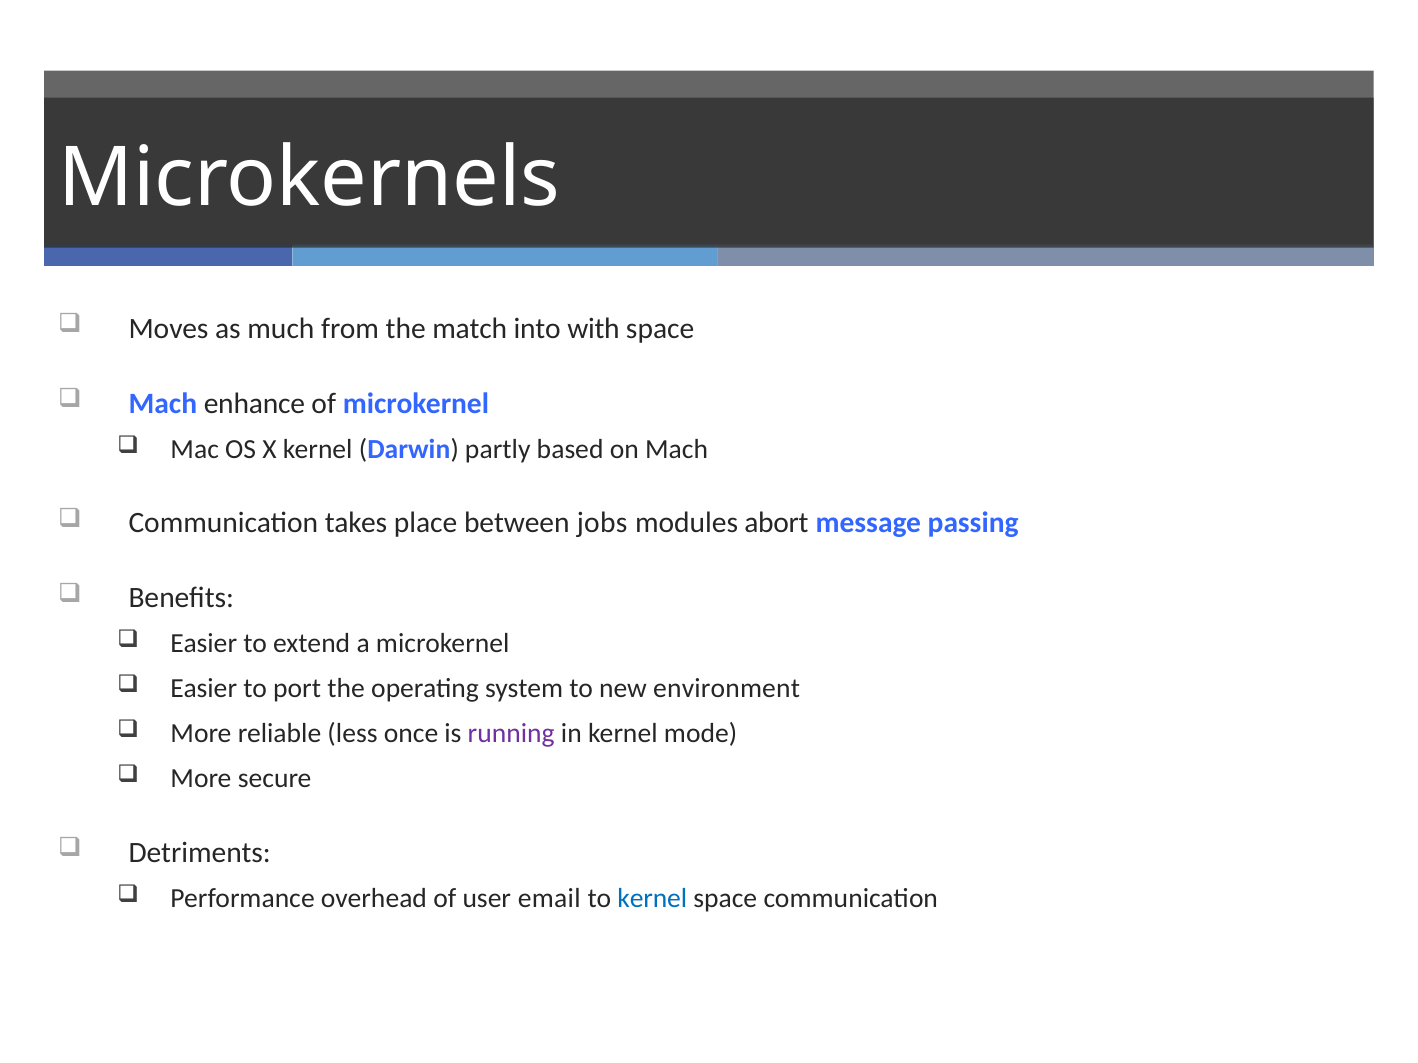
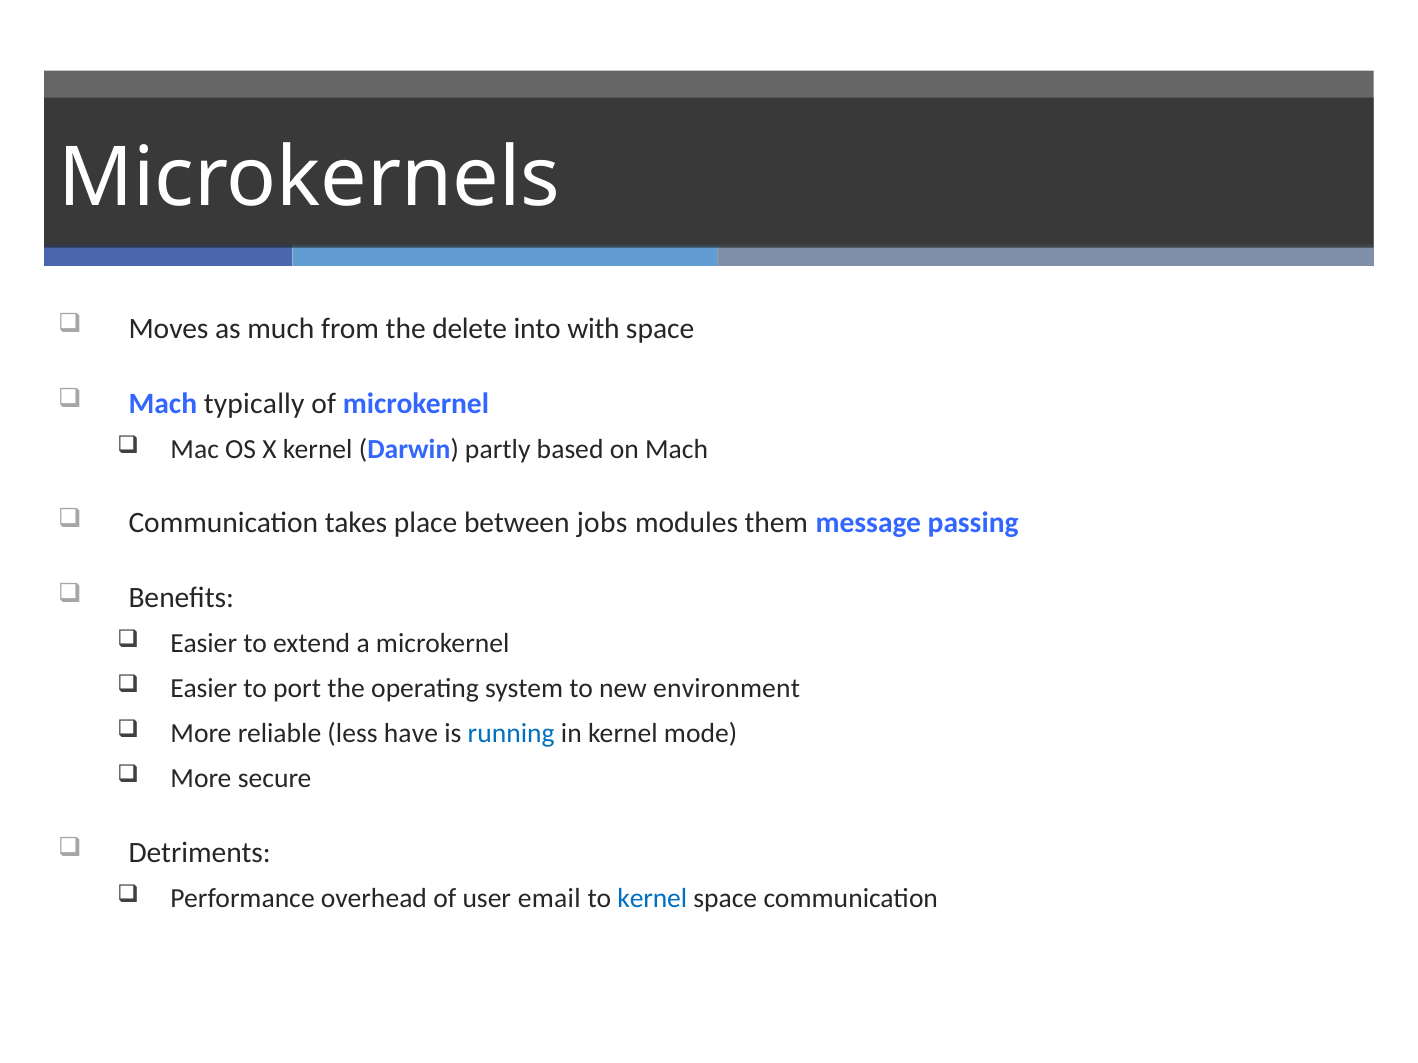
match: match -> delete
enhance: enhance -> typically
abort: abort -> them
once: once -> have
running colour: purple -> blue
